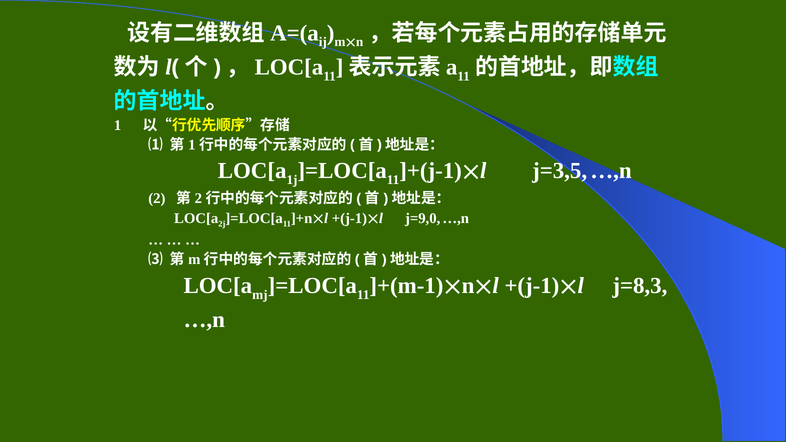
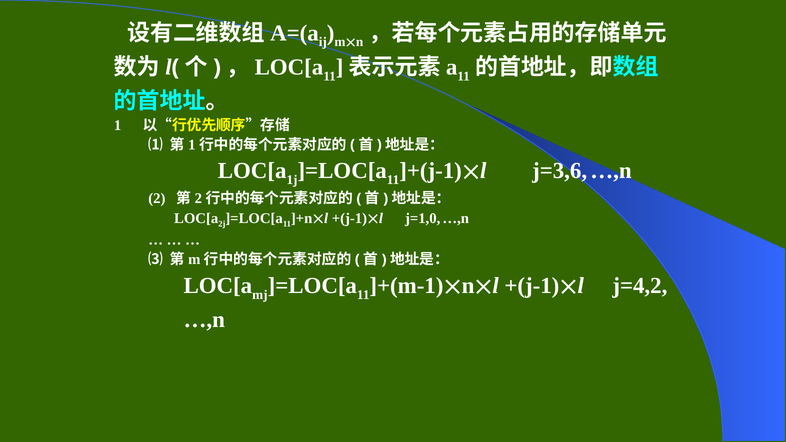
j=3,5: j=3,5 -> j=3,6
j=9,0: j=9,0 -> j=1,0
j=8,3: j=8,3 -> j=4,2
